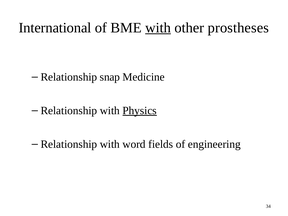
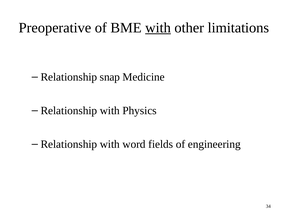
International: International -> Preoperative
prostheses: prostheses -> limitations
Physics underline: present -> none
